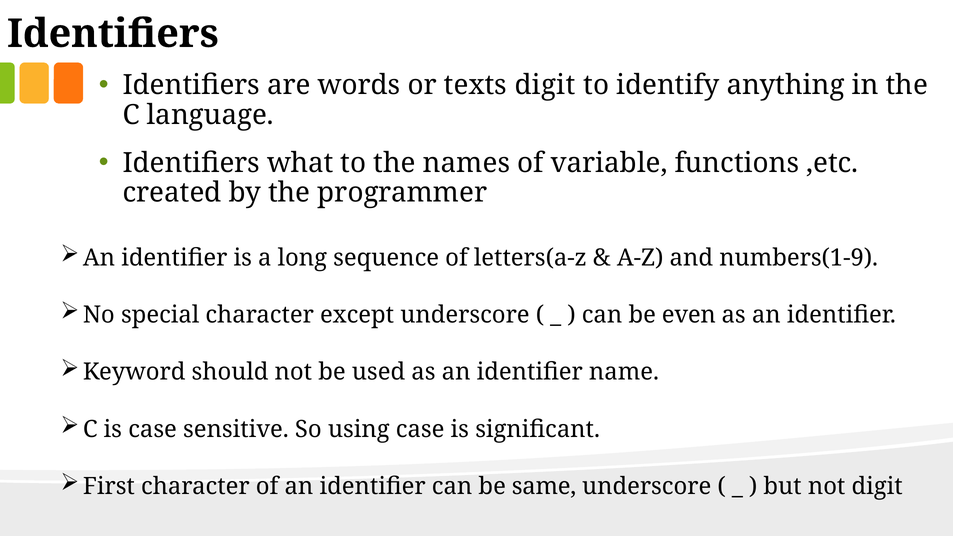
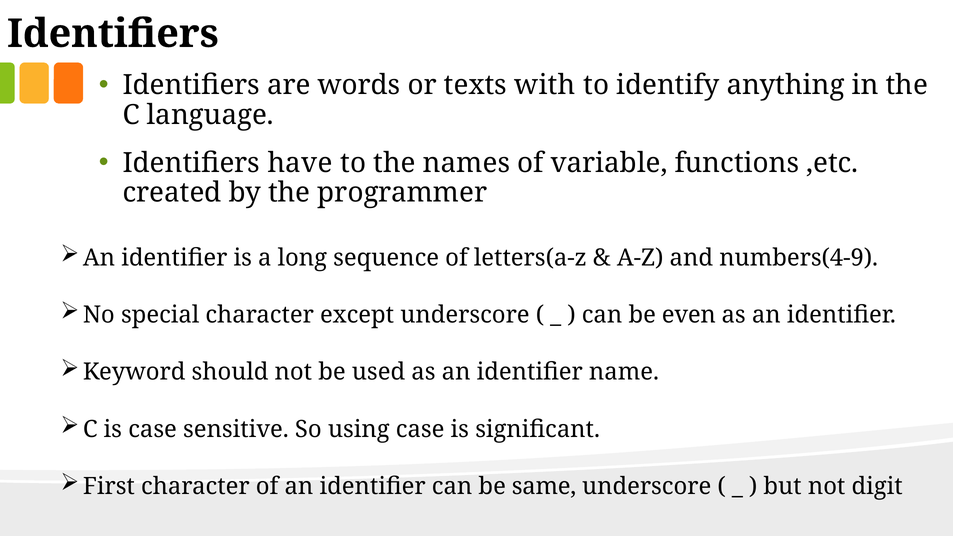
texts digit: digit -> with
what: what -> have
numbers(1-9: numbers(1-9 -> numbers(4-9
